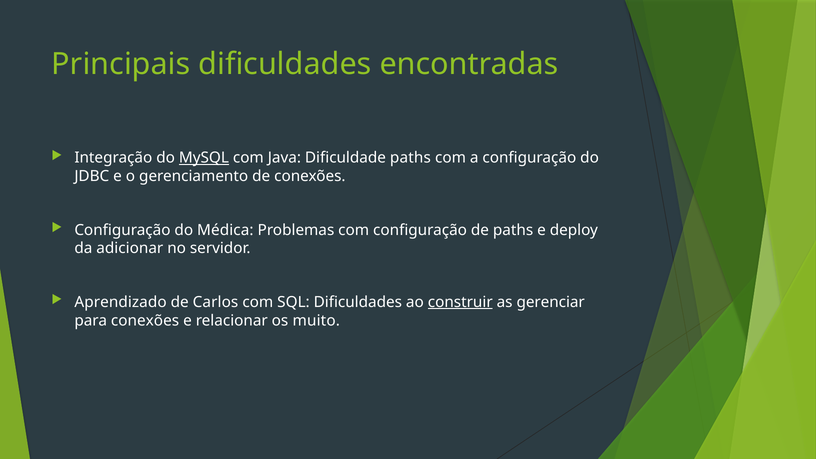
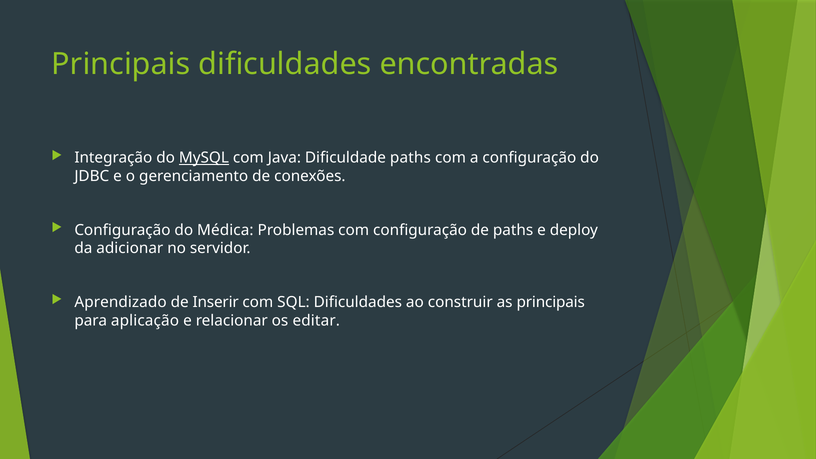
Carlos: Carlos -> Inserir
construir underline: present -> none
as gerenciar: gerenciar -> principais
para conexões: conexões -> aplicação
muito: muito -> editar
